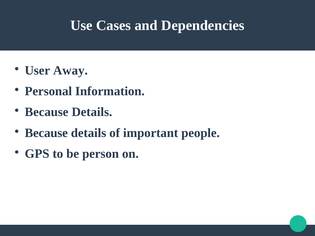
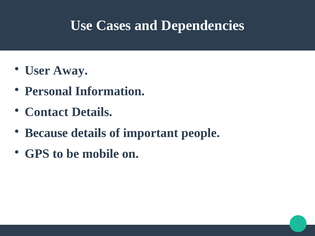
Because at (47, 112): Because -> Contact
person: person -> mobile
